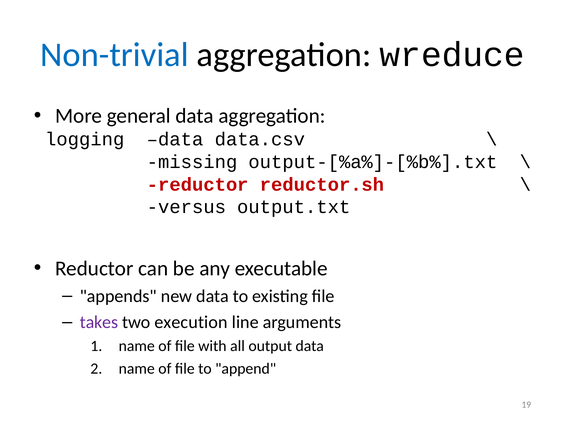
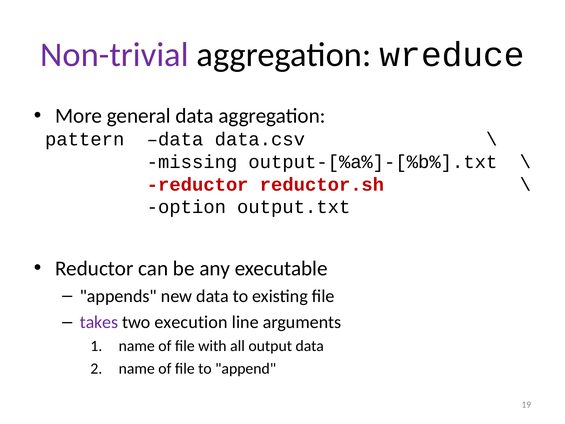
Non-trivial colour: blue -> purple
logging: logging -> pattern
versus: versus -> option
